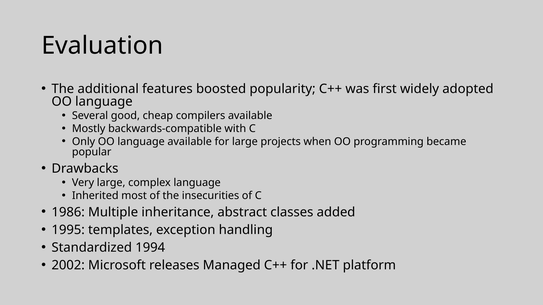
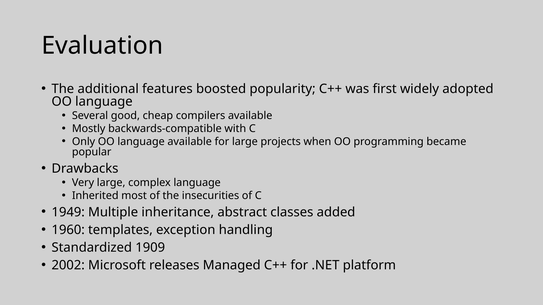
1986: 1986 -> 1949
1995: 1995 -> 1960
1994: 1994 -> 1909
